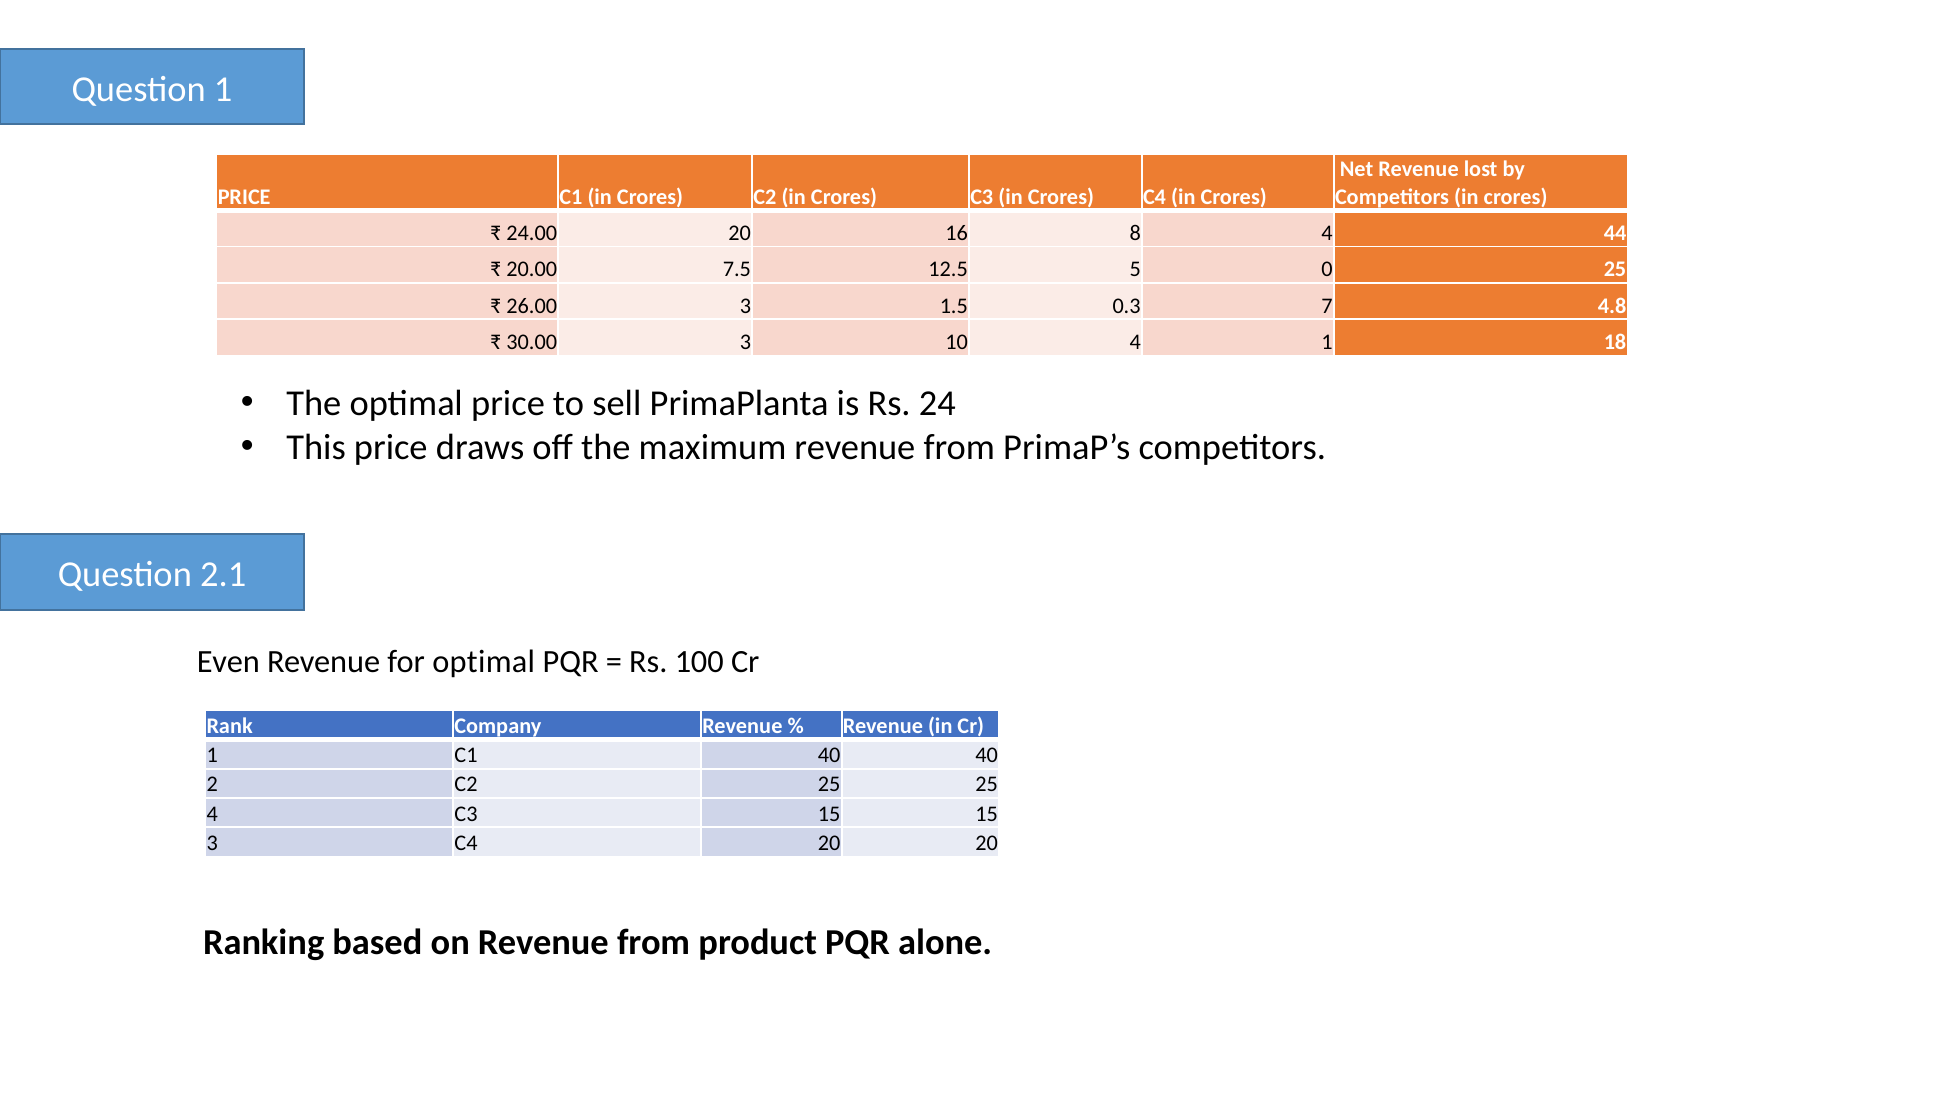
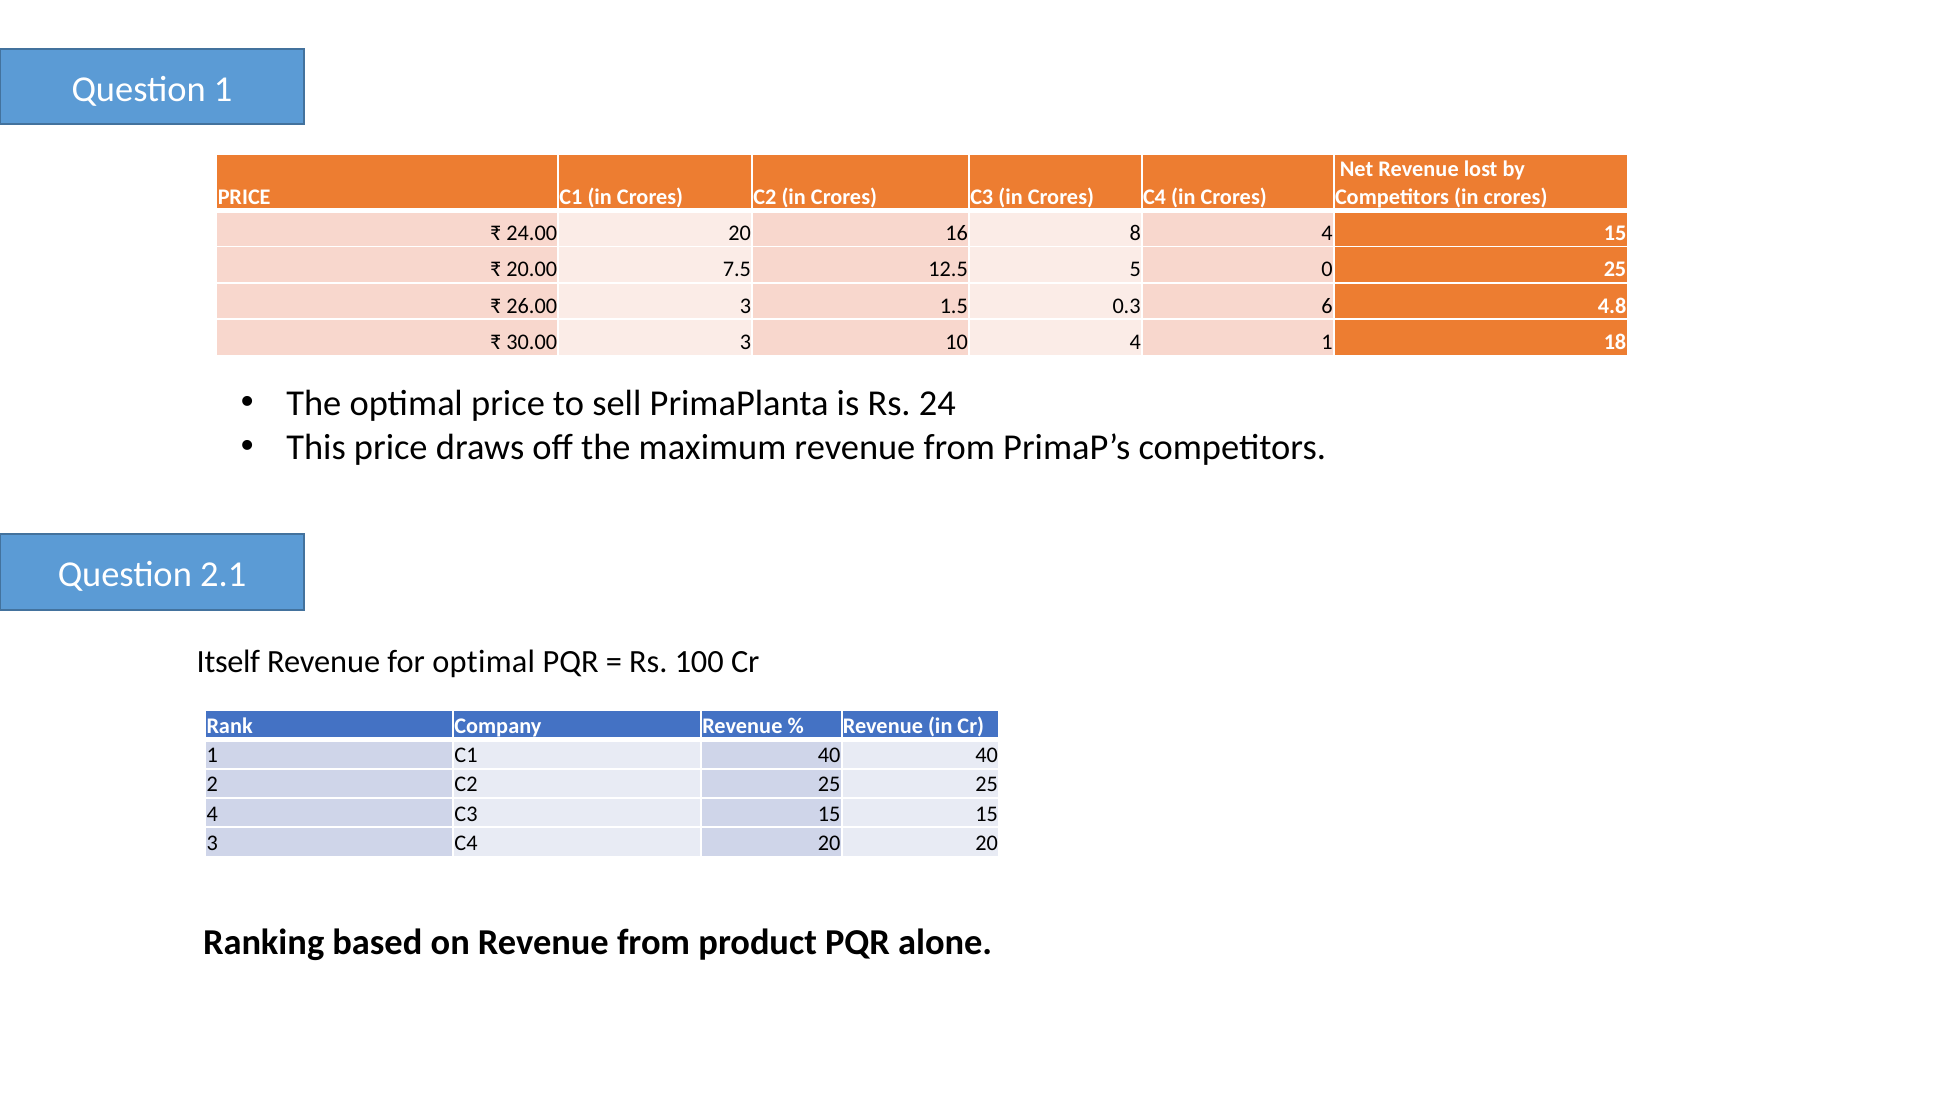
4 44: 44 -> 15
7: 7 -> 6
Even: Even -> Itself
